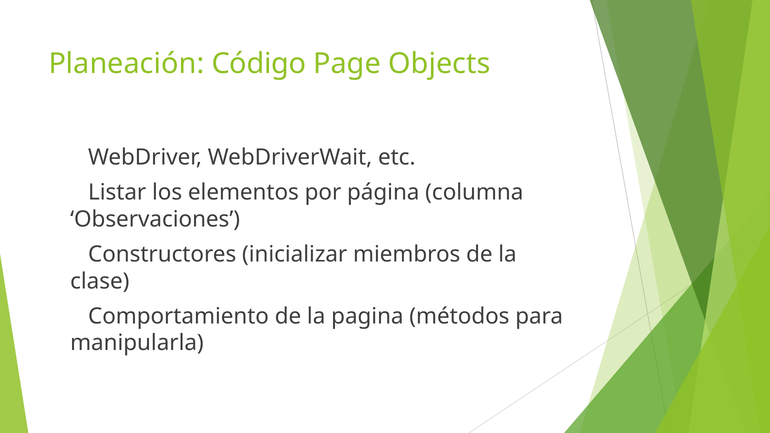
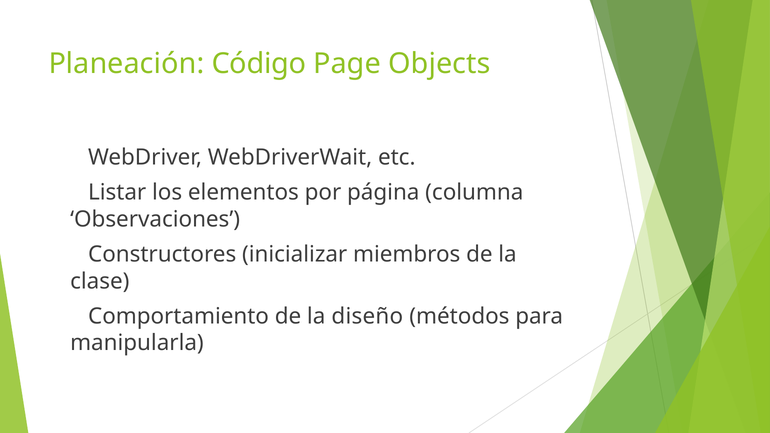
pagina: pagina -> diseño
